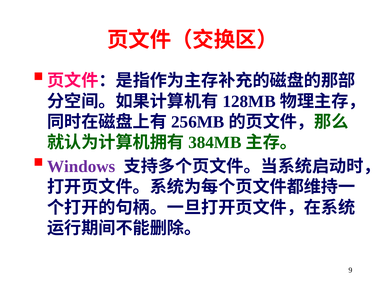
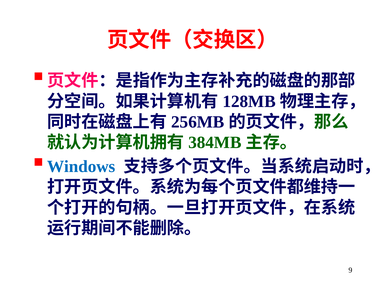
Windows colour: purple -> blue
